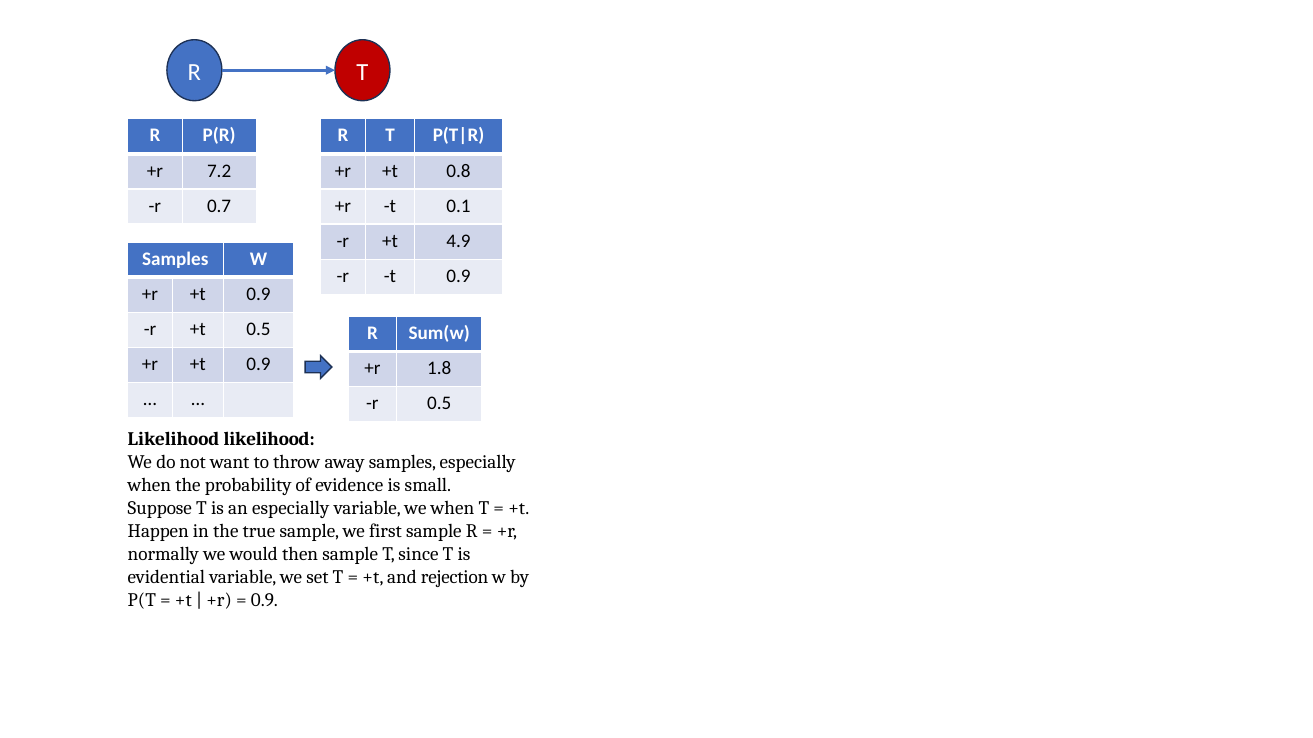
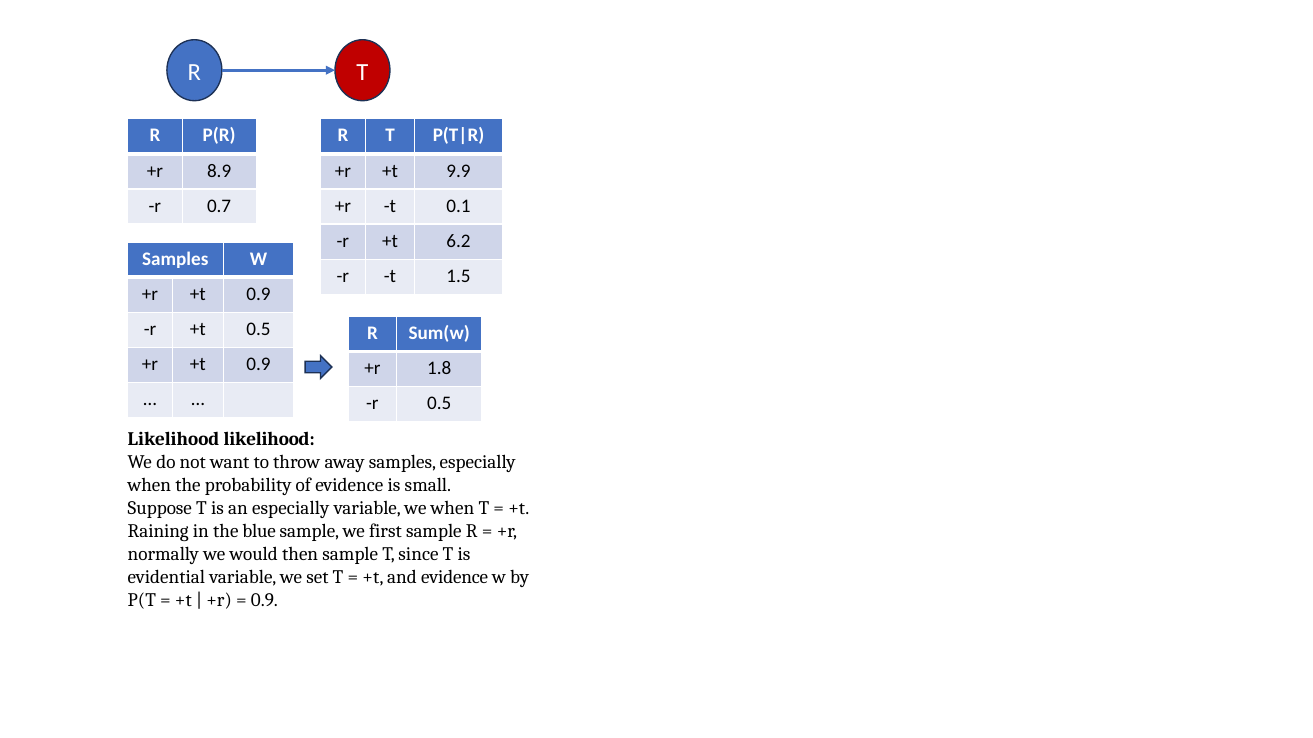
7.2: 7.2 -> 8.9
0.8: 0.8 -> 9.9
4.9: 4.9 -> 6.2
t 0.9: 0.9 -> 1.5
Happen: Happen -> Raining
true: true -> blue
and rejection: rejection -> evidence
